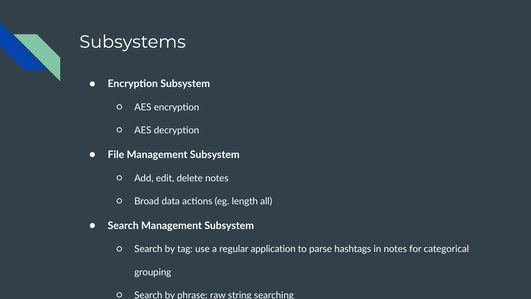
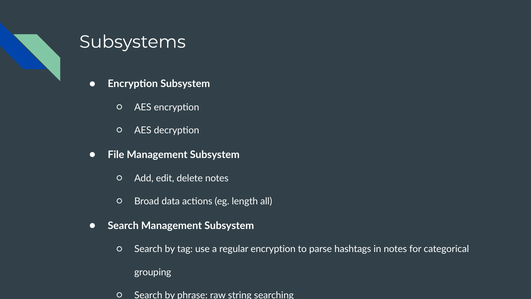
regular application: application -> encryption
